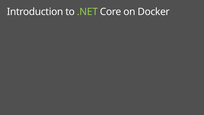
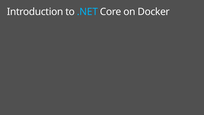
.NET colour: light green -> light blue
